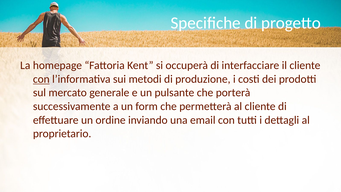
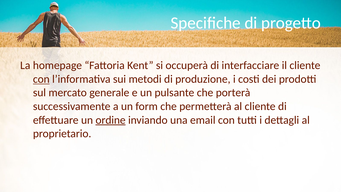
ordine underline: none -> present
